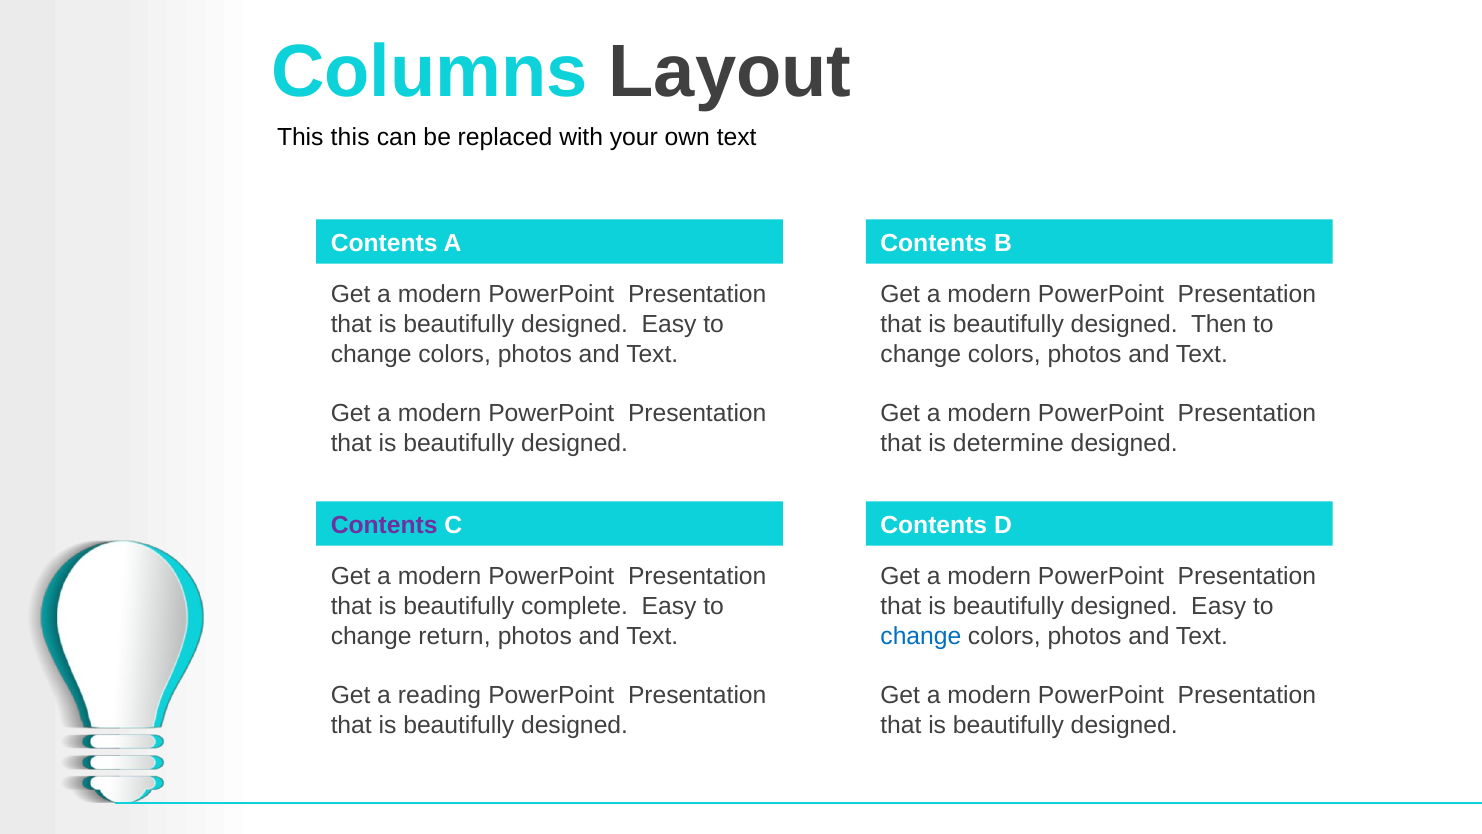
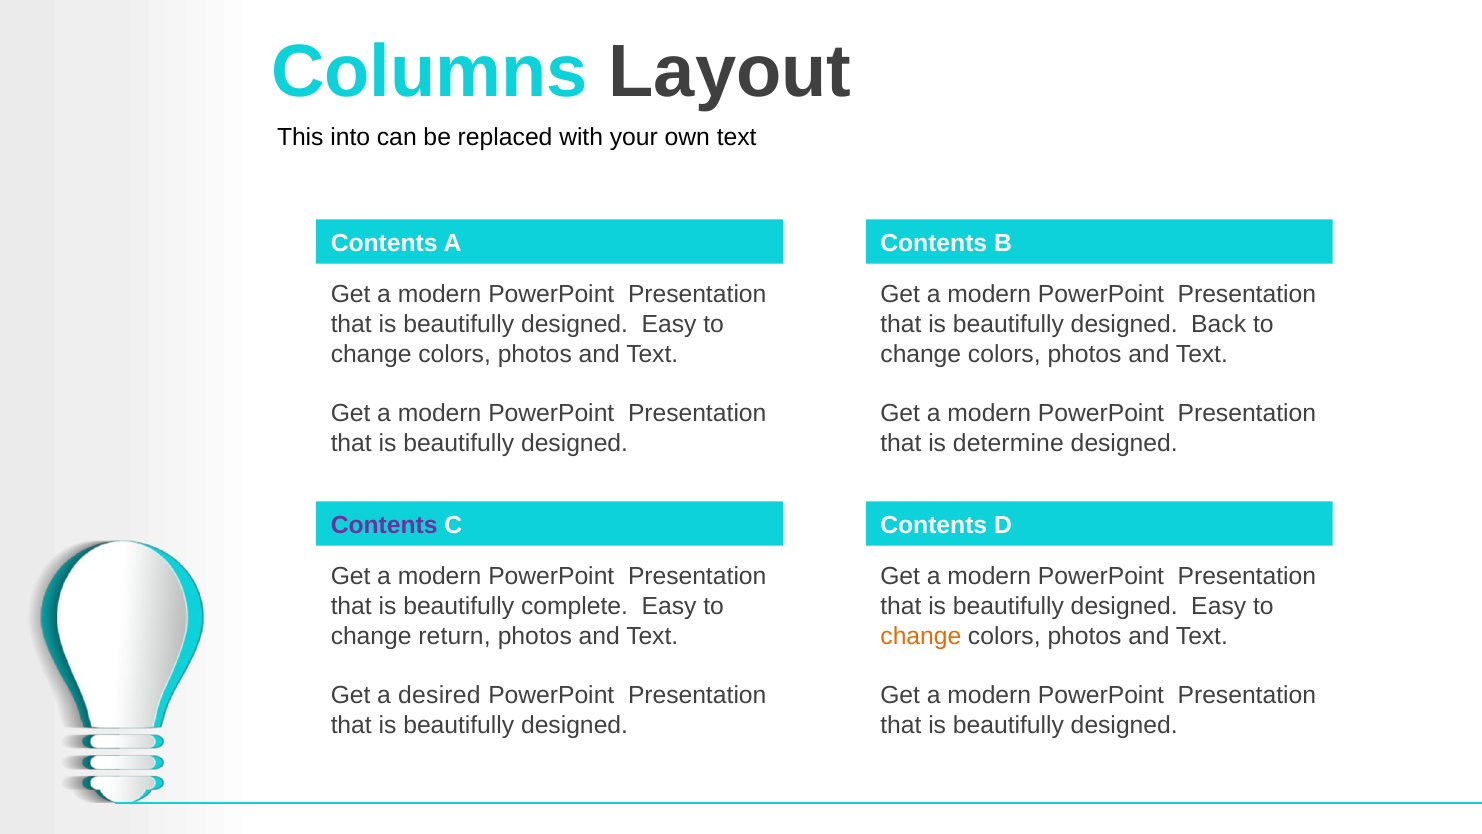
This this: this -> into
Then: Then -> Back
change at (921, 636) colour: blue -> orange
reading: reading -> desired
